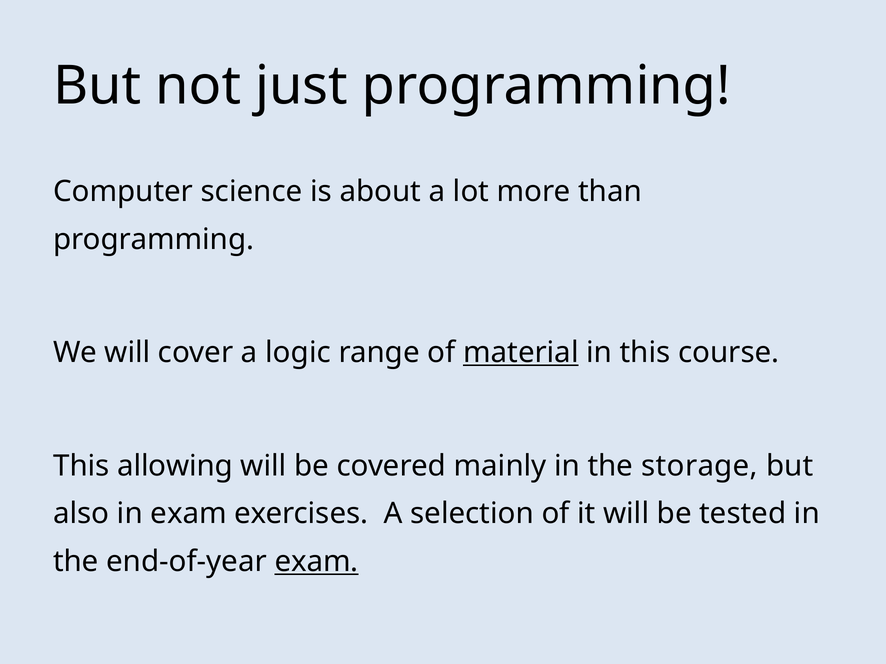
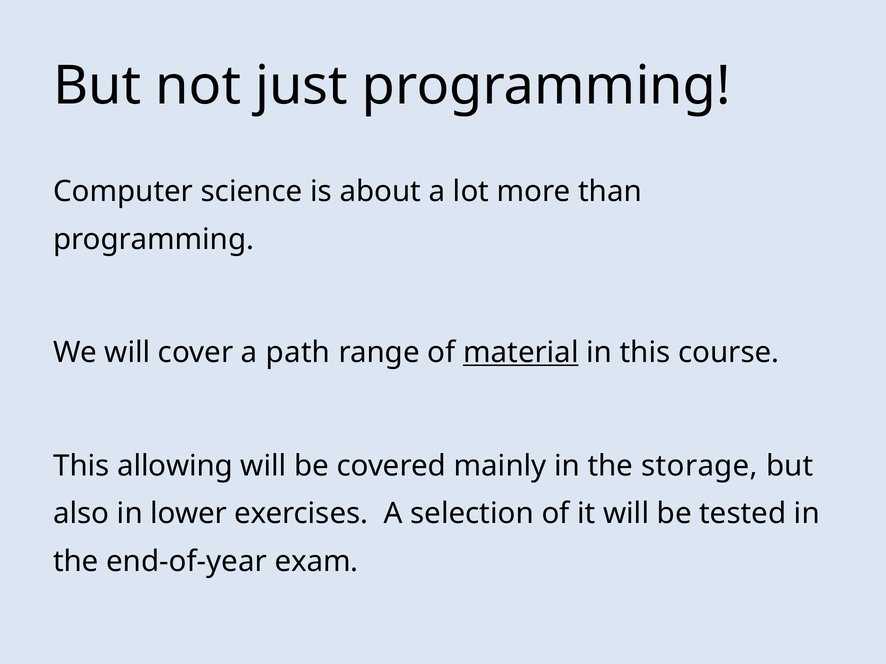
logic: logic -> path
in exam: exam -> lower
exam at (317, 562) underline: present -> none
